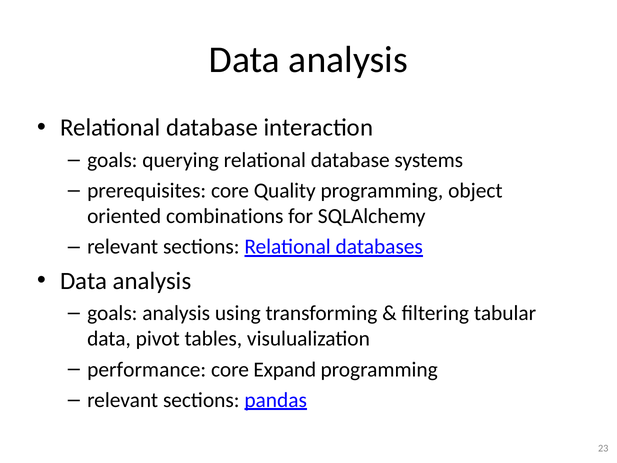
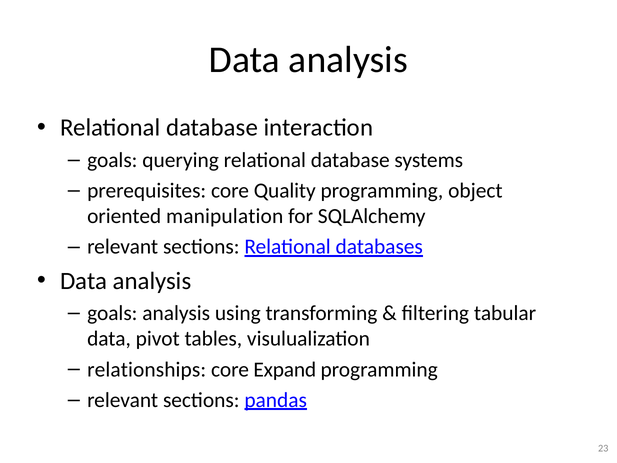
combinations: combinations -> manipulation
performance: performance -> relationships
